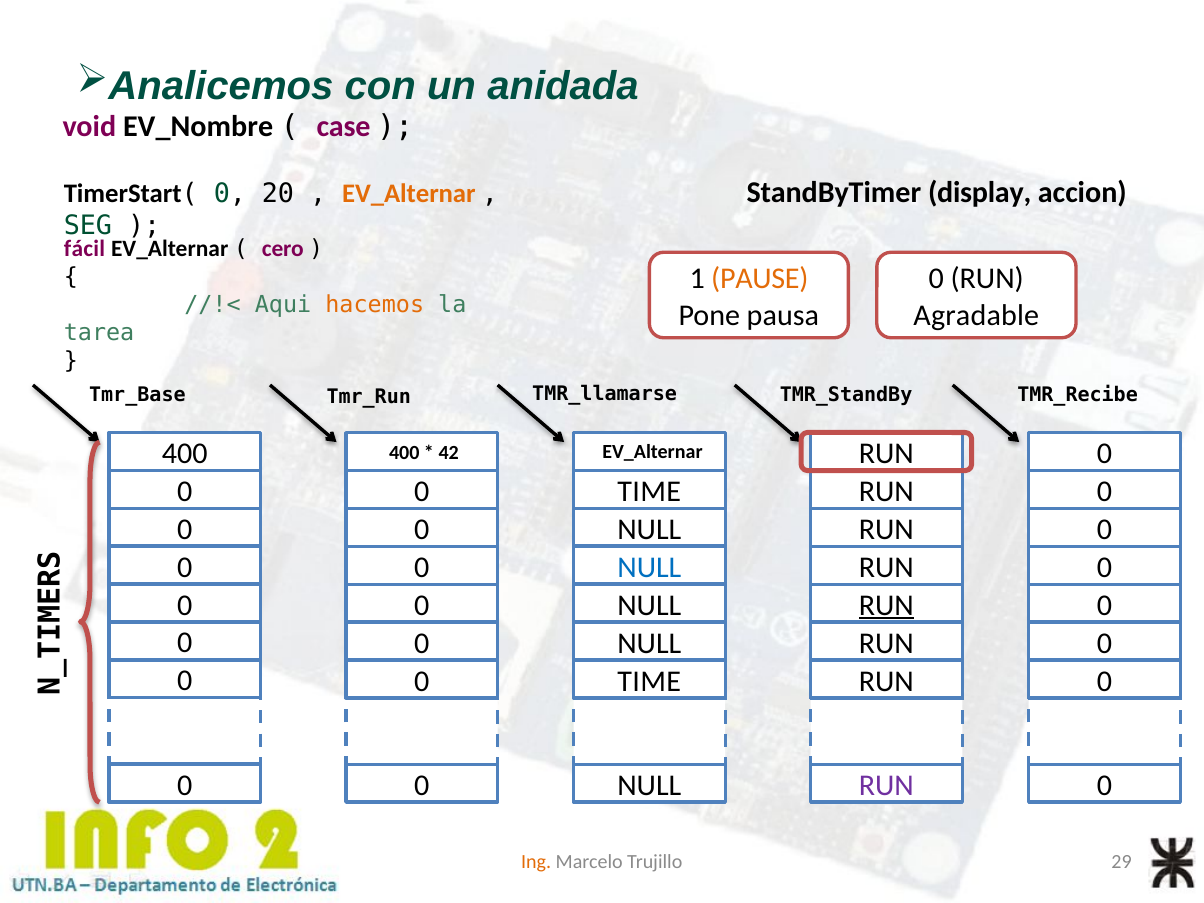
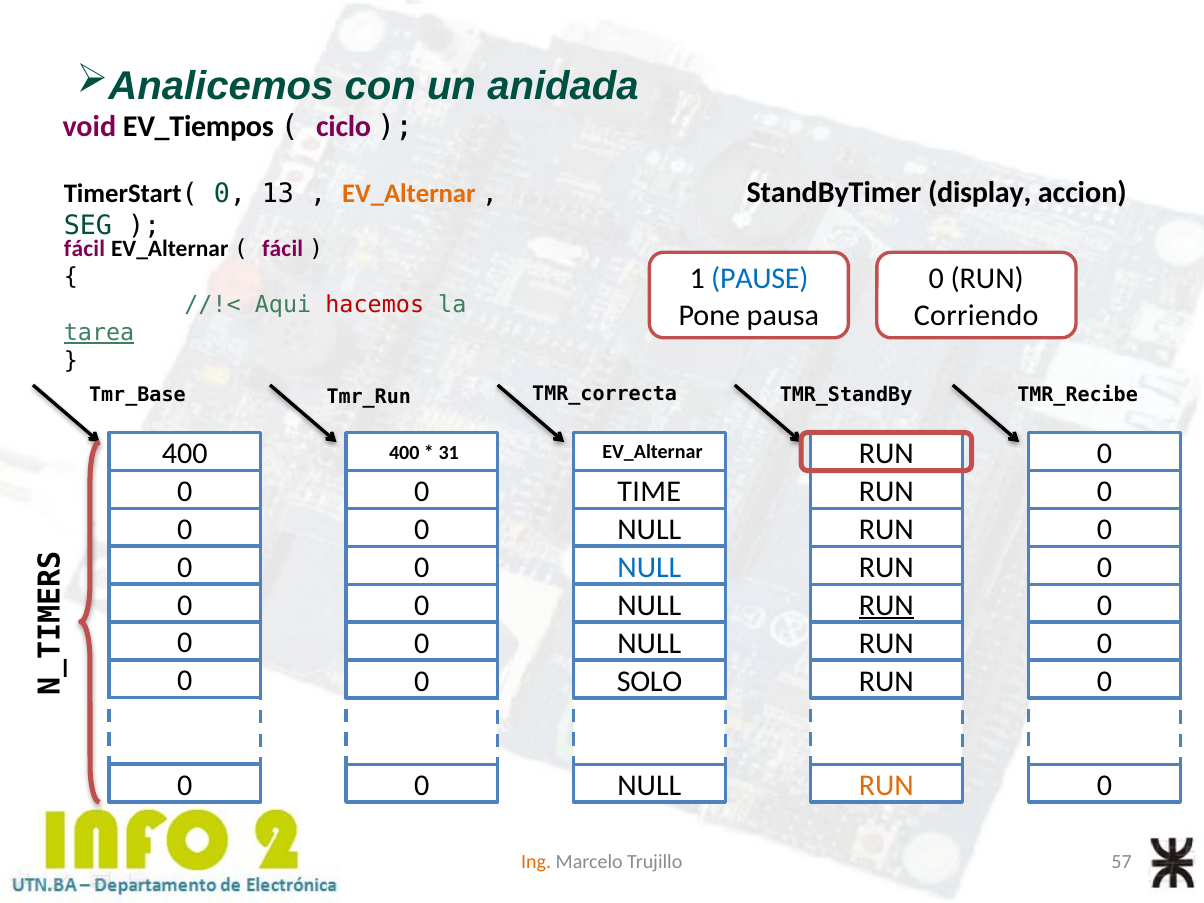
EV_Nombre: EV_Nombre -> EV_Tiempos
case: case -> ciclo
20: 20 -> 13
cero at (283, 249): cero -> fácil
PAUSE colour: orange -> blue
hacemos colour: orange -> red
Agradable: Agradable -> Corriendo
tarea underline: none -> present
TMR_llamarse: TMR_llamarse -> TMR_correcta
42: 42 -> 31
TIME at (649, 681): TIME -> SOLO
RUN at (886, 785) colour: purple -> orange
29: 29 -> 57
